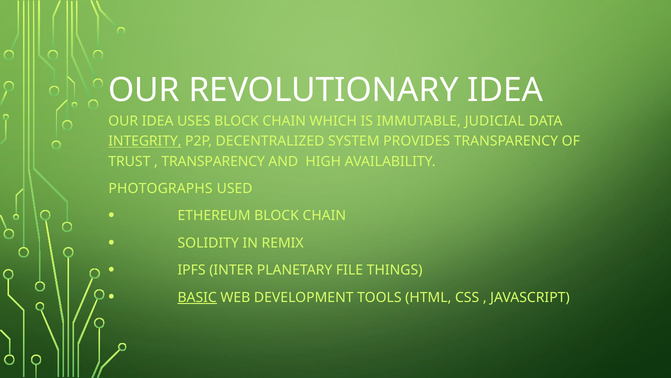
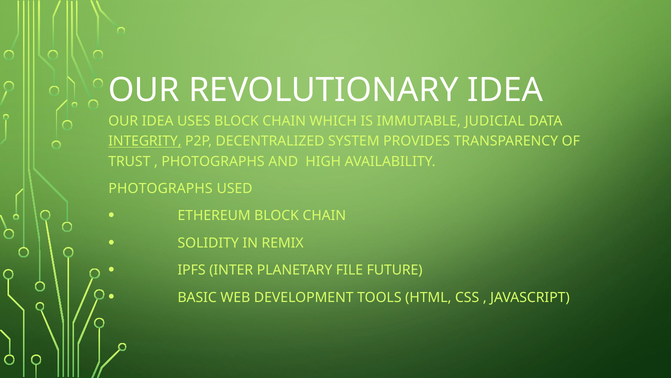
TRANSPARENCY at (213, 161): TRANSPARENCY -> PHOTOGRAPHS
THINGS: THINGS -> FUTURE
BASIC underline: present -> none
